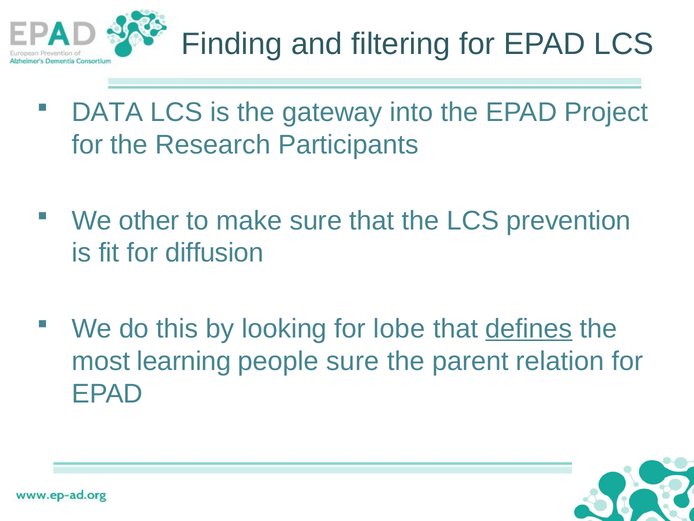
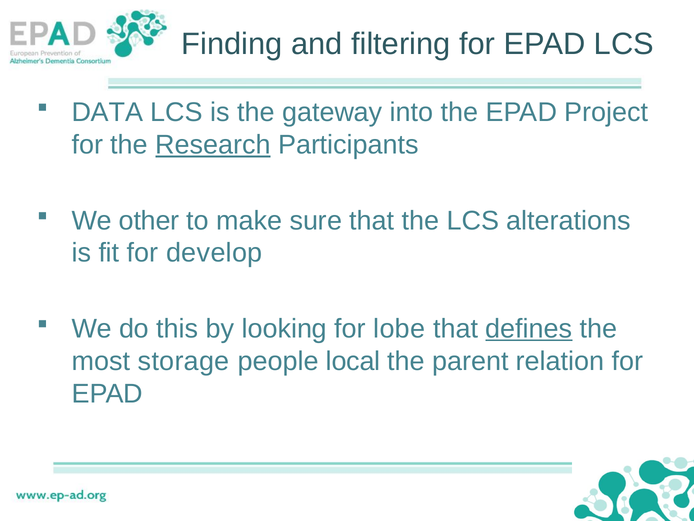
Research underline: none -> present
prevention: prevention -> alterations
diffusion: diffusion -> develop
learning: learning -> storage
people sure: sure -> local
